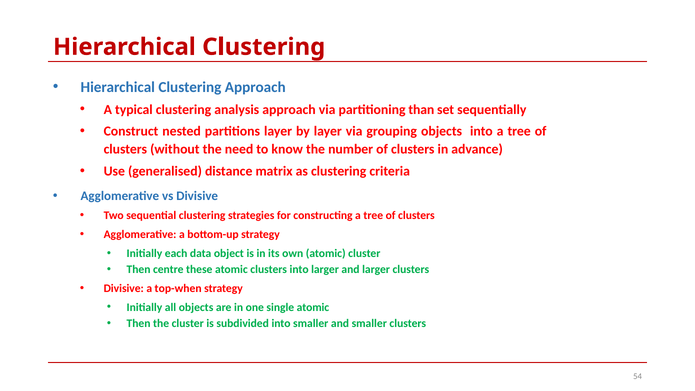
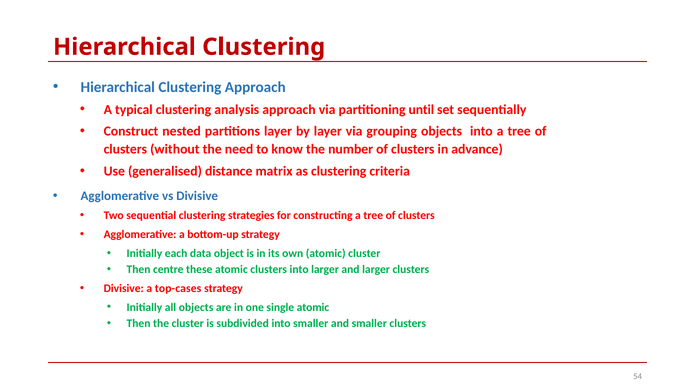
than: than -> until
top-when: top-when -> top-cases
